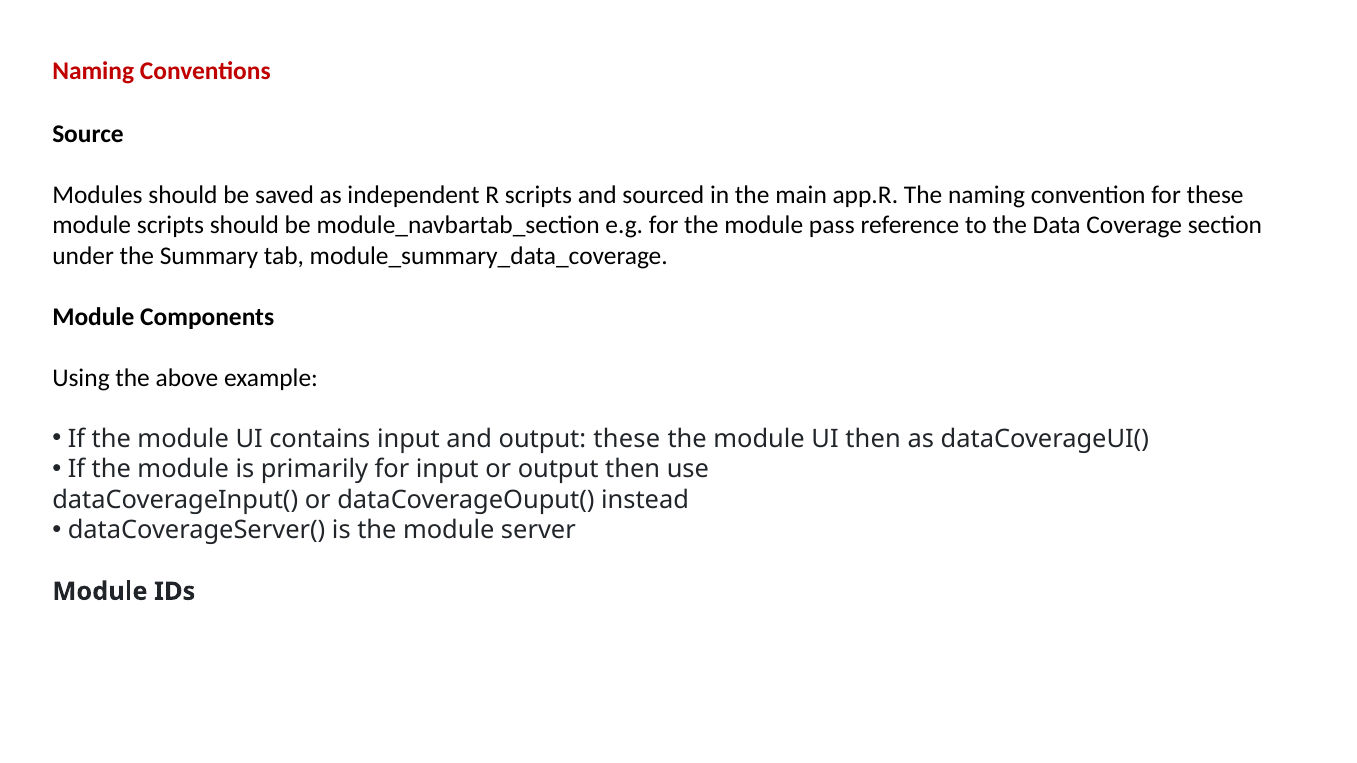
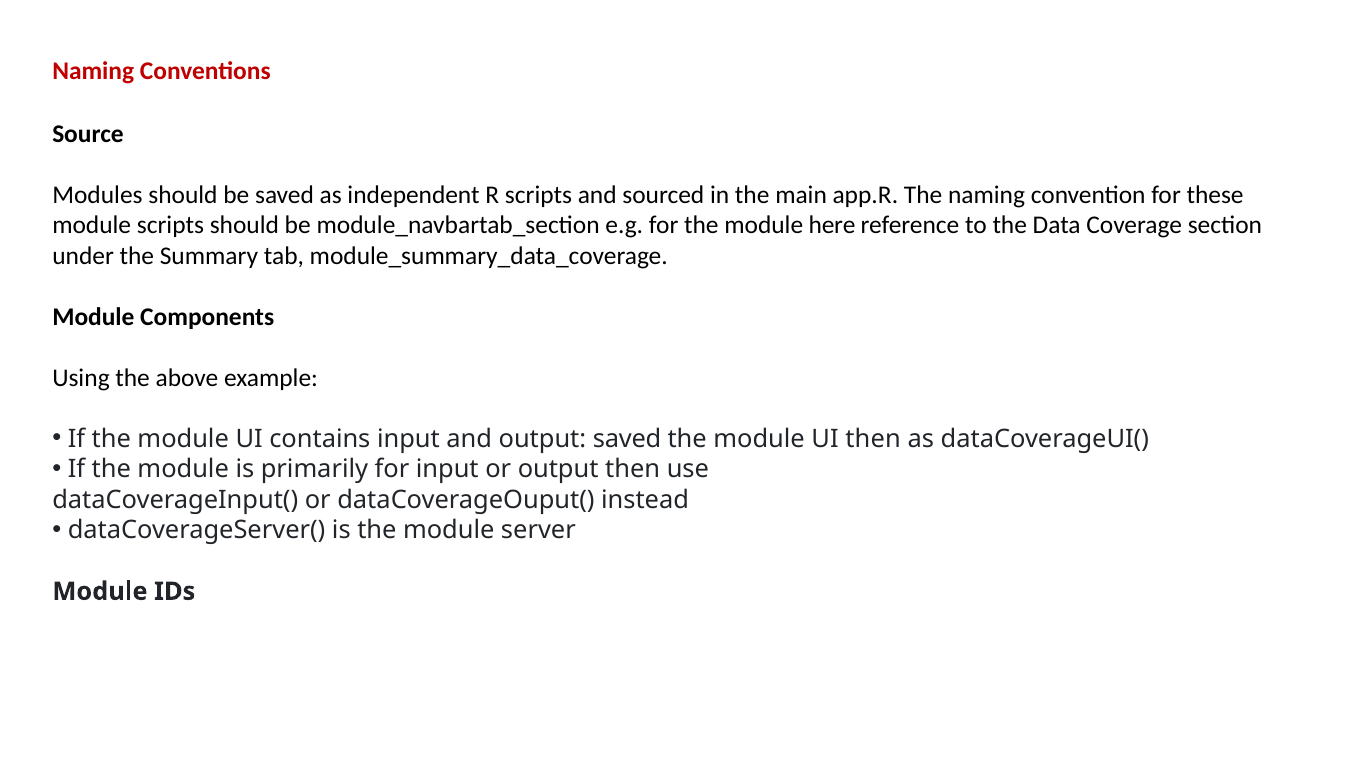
pass: pass -> here
output these: these -> saved
